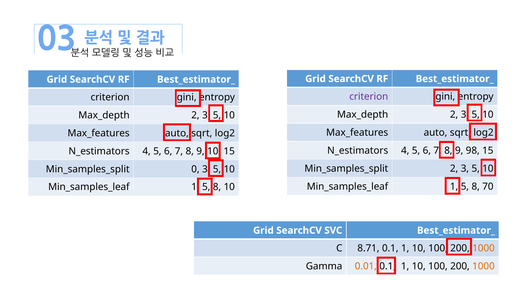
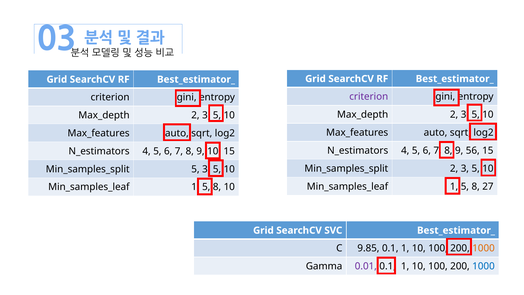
98: 98 -> 56
0 at (195, 169): 0 -> 5
70: 70 -> 27
8.71: 8.71 -> 9.85
0.01 colour: orange -> purple
1000 at (483, 266) colour: orange -> blue
